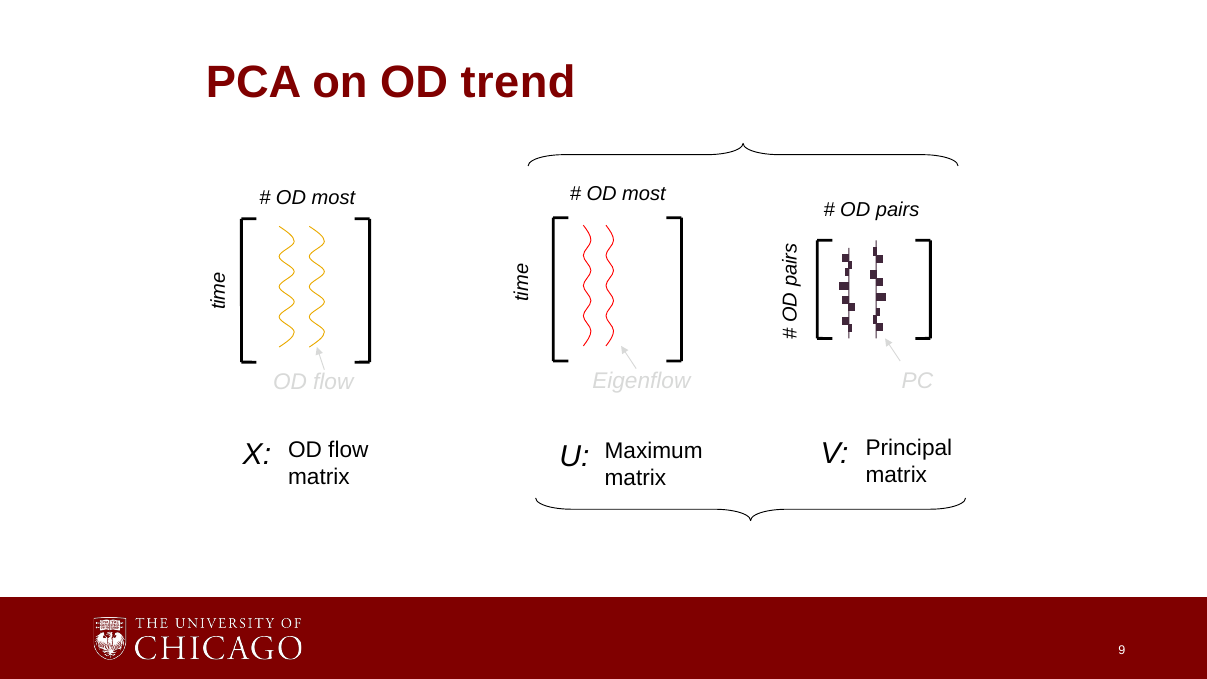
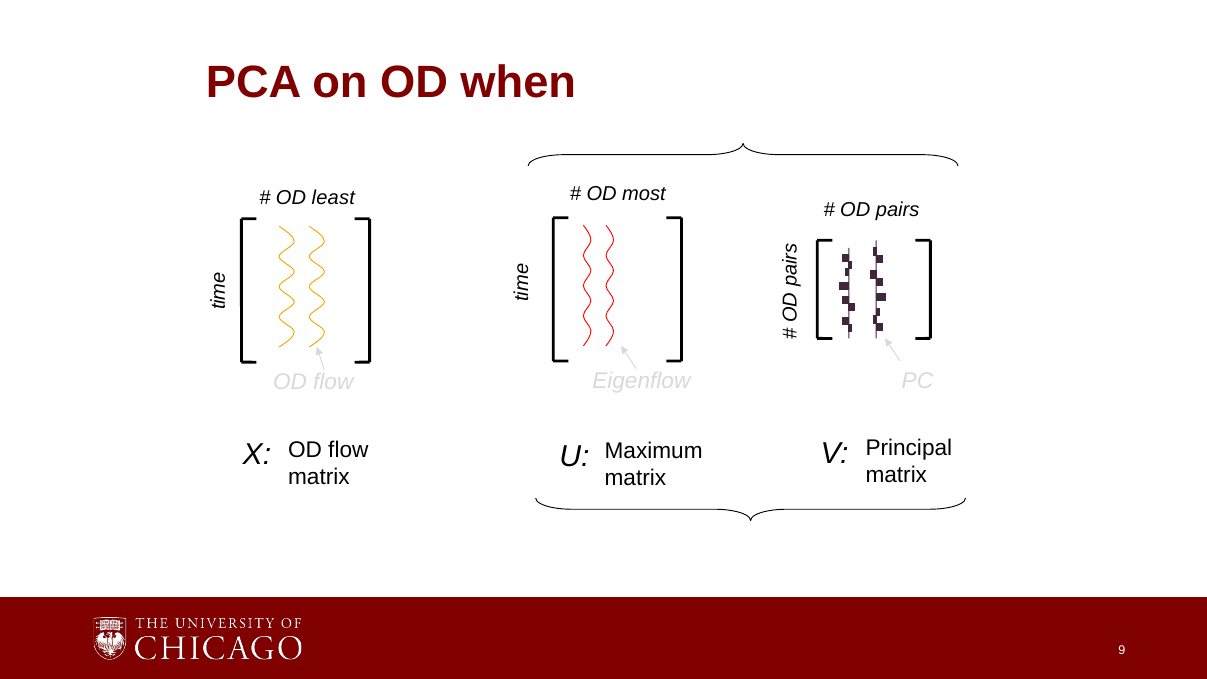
trend: trend -> when
most at (333, 198): most -> least
